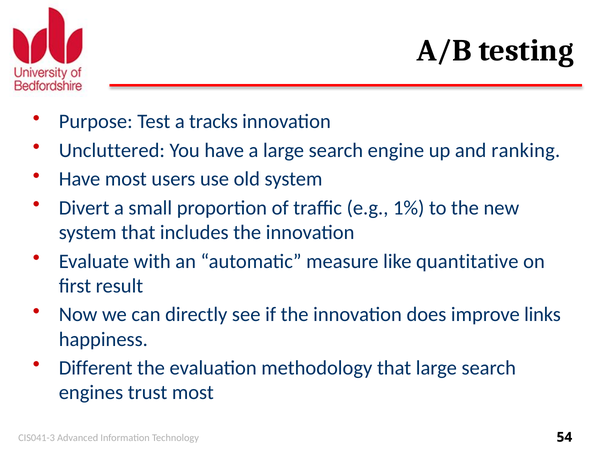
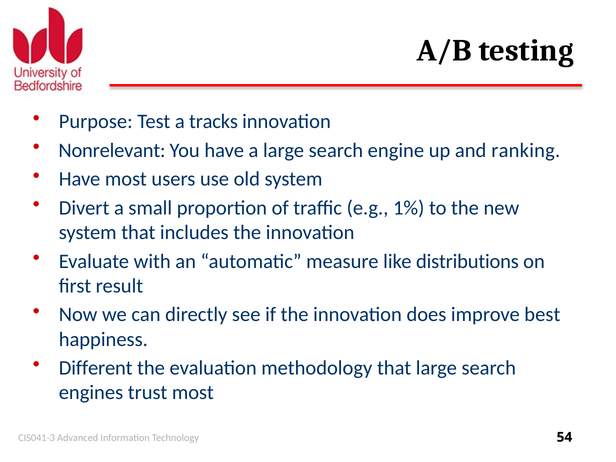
Uncluttered: Uncluttered -> Nonrelevant
quantitative: quantitative -> distributions
links: links -> best
